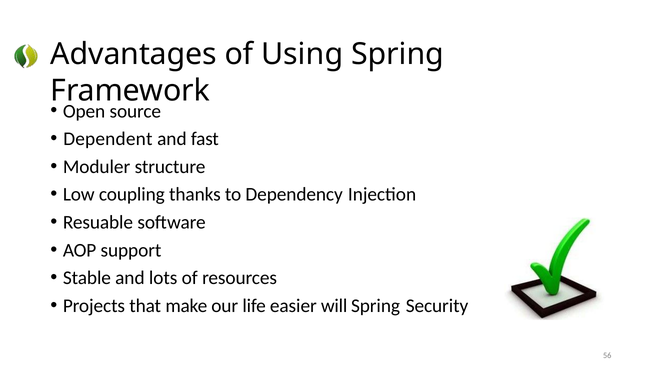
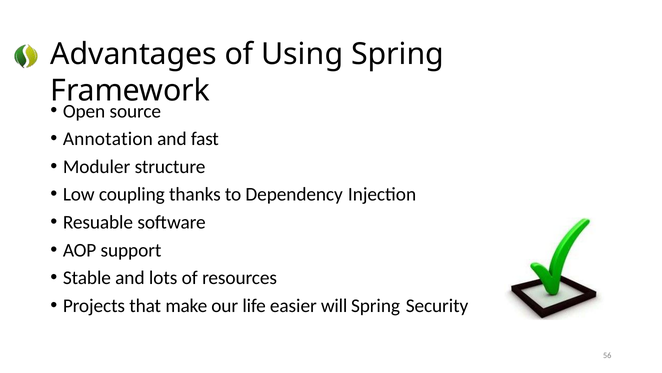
Dependent: Dependent -> Annotation
